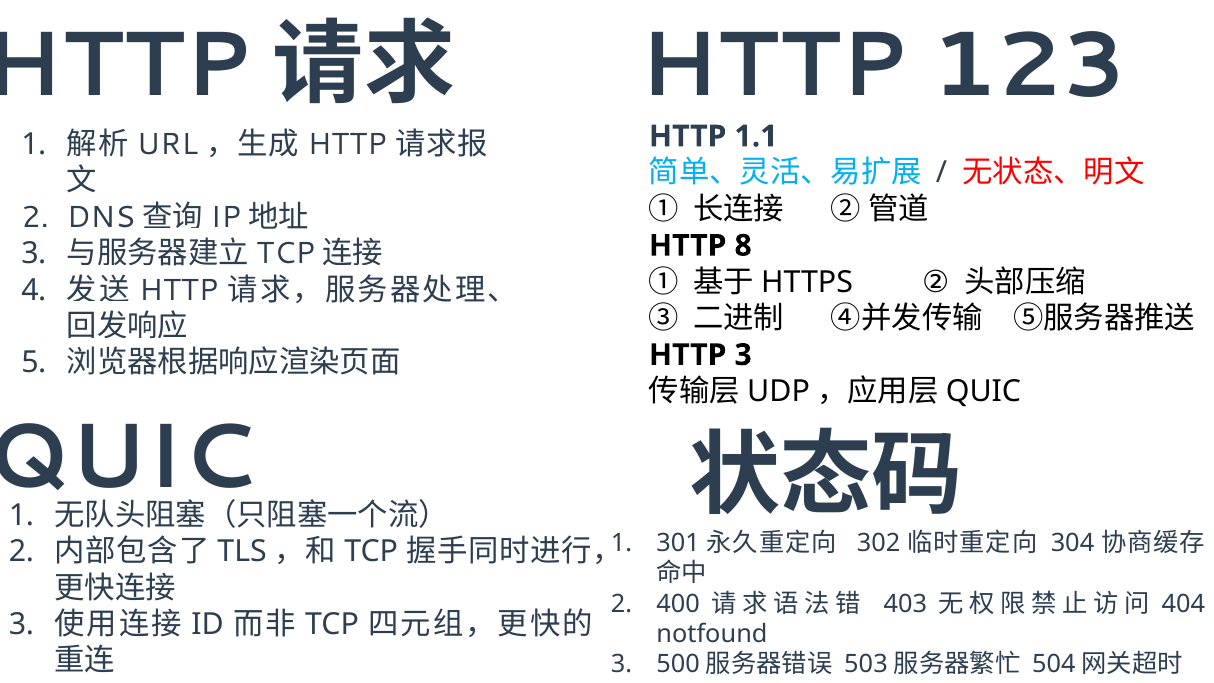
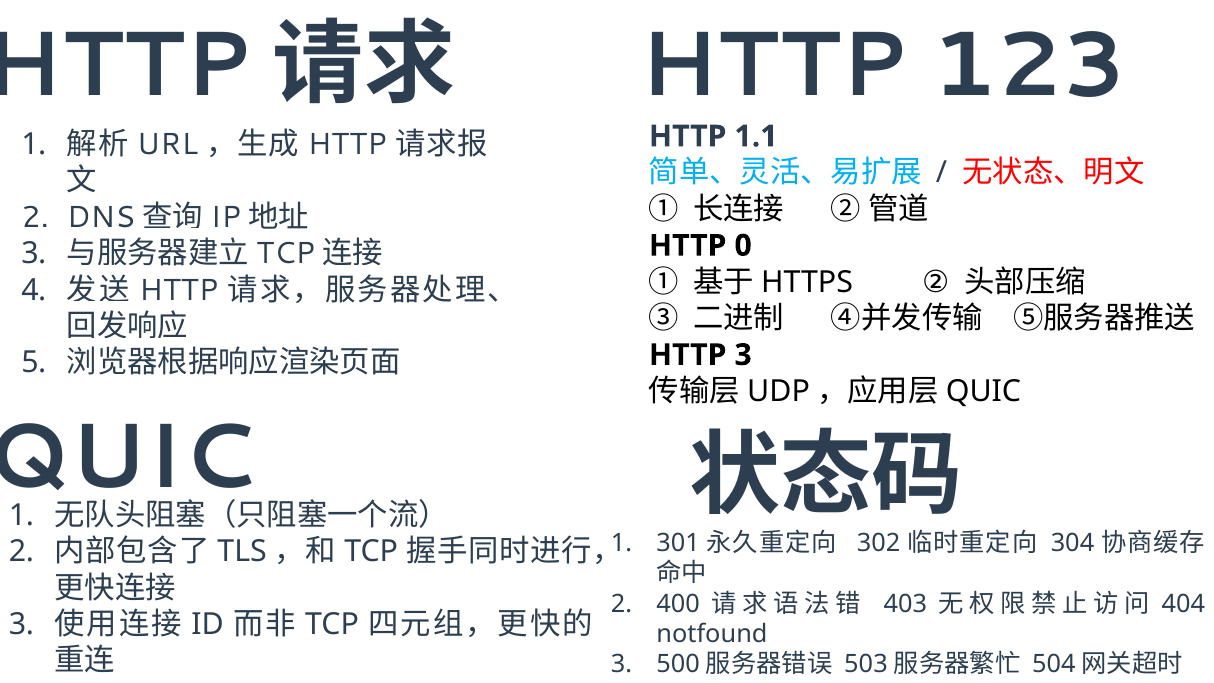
8: 8 -> 0
